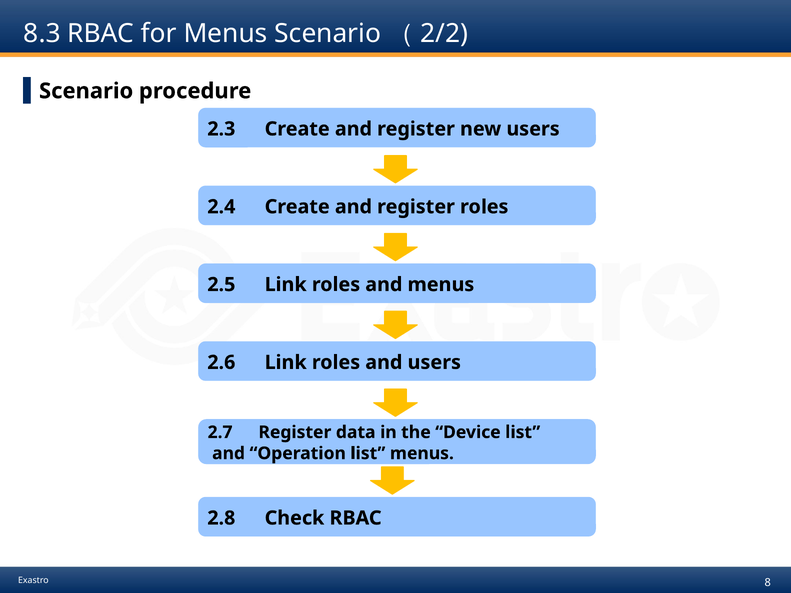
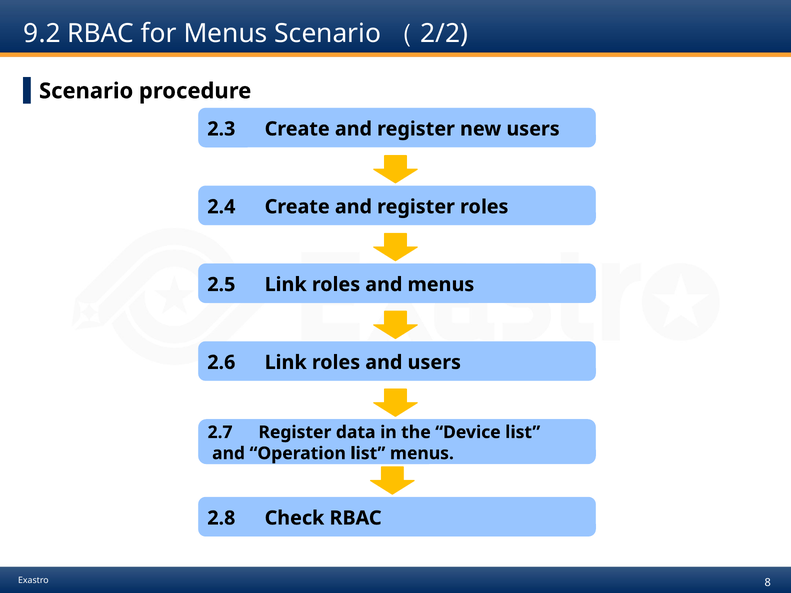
8.3: 8.3 -> 9.2
